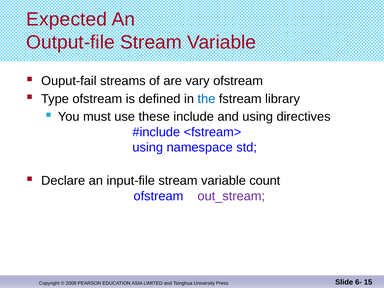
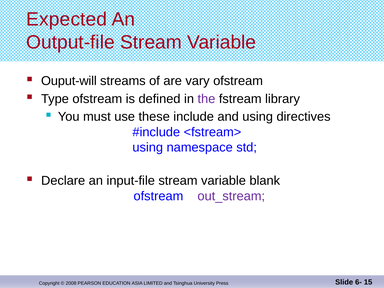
Ouput-fail: Ouput-fail -> Ouput-will
the colour: blue -> purple
count: count -> blank
